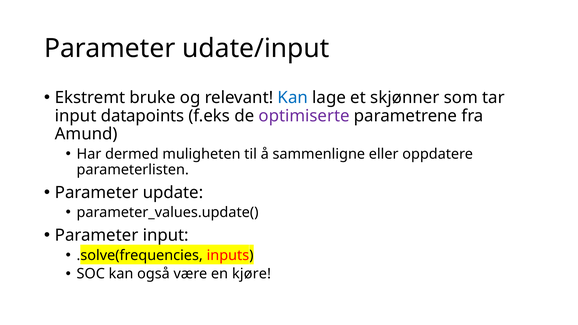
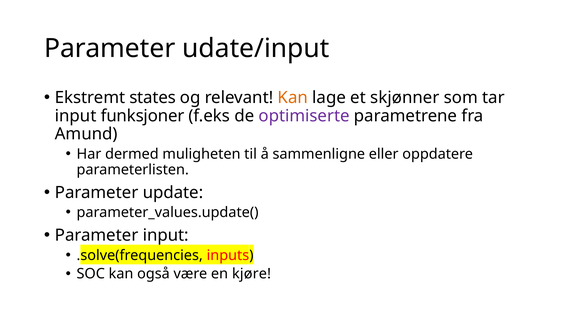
bruke: bruke -> states
Kan at (293, 98) colour: blue -> orange
datapoints: datapoints -> funksjoner
